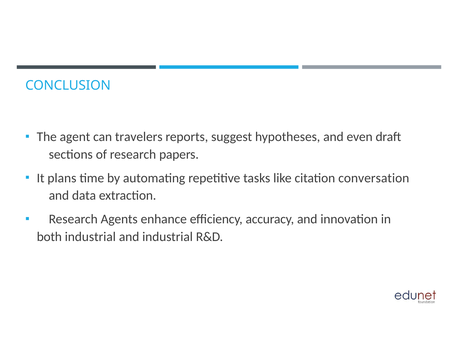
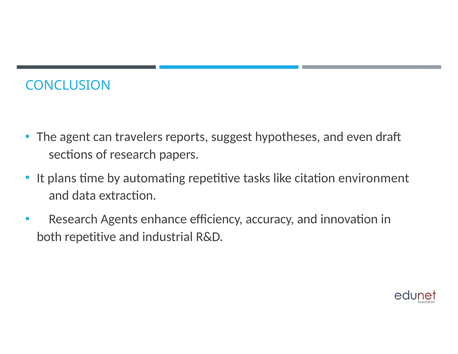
conversation: conversation -> environment
both industrial: industrial -> repetitive
